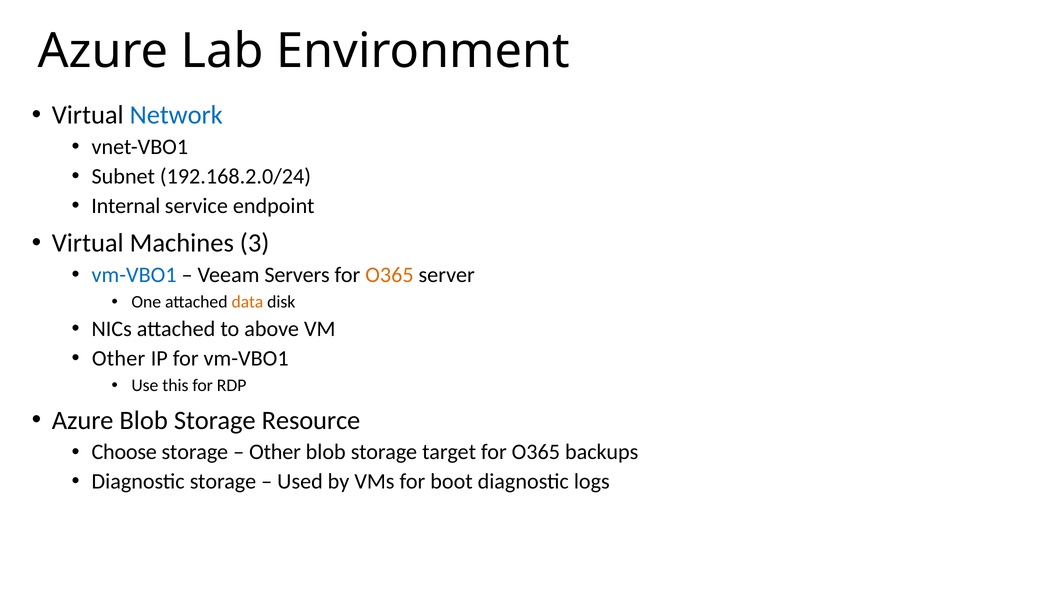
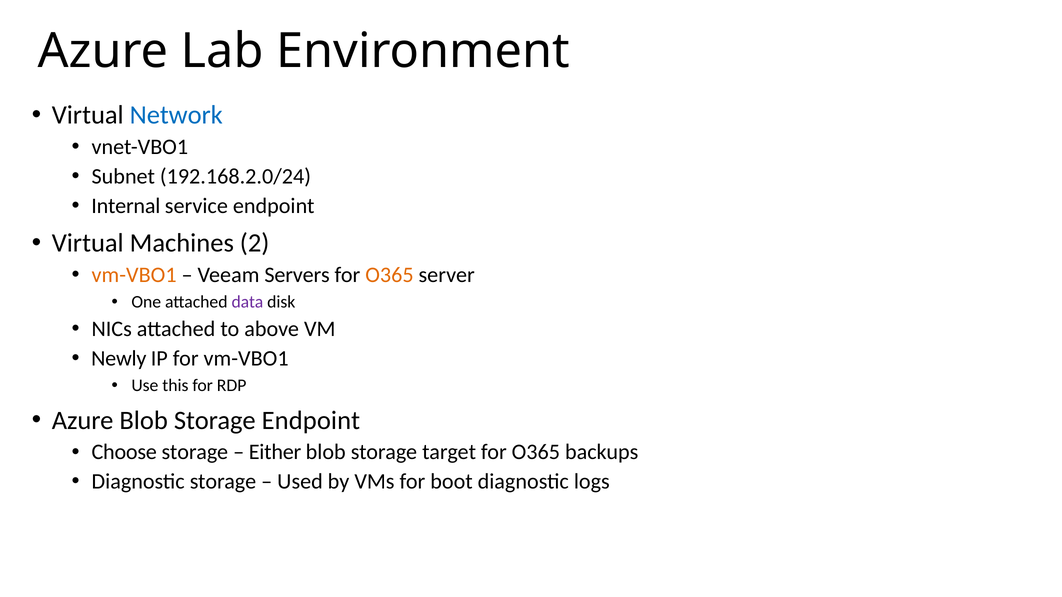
3: 3 -> 2
vm-VBO1 at (134, 275) colour: blue -> orange
data colour: orange -> purple
Other at (119, 359): Other -> Newly
Storage Resource: Resource -> Endpoint
Other at (275, 452): Other -> Either
